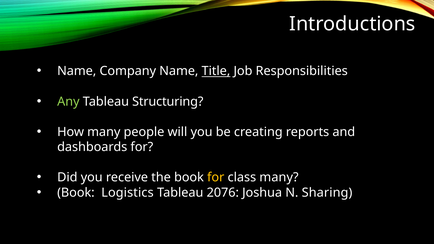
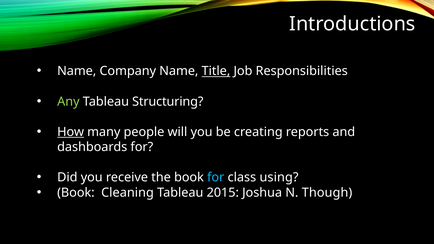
How underline: none -> present
for at (216, 178) colour: yellow -> light blue
class many: many -> using
Logistics: Logistics -> Cleaning
2076: 2076 -> 2015
Sharing: Sharing -> Though
